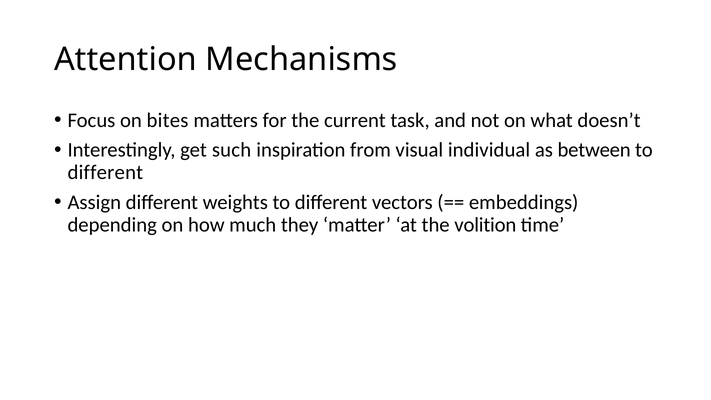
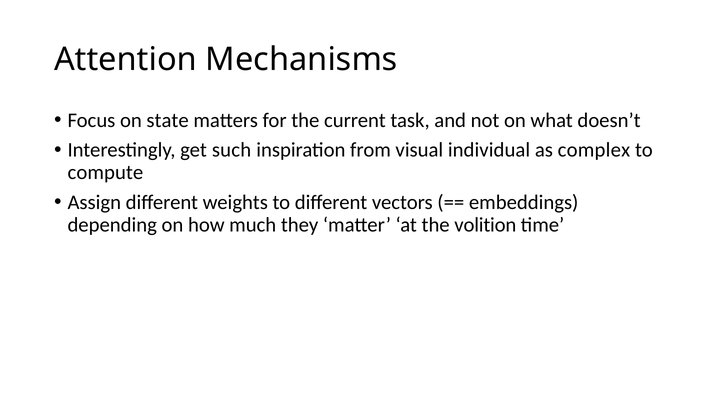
bites: bites -> state
between: between -> complex
different at (105, 172): different -> compute
